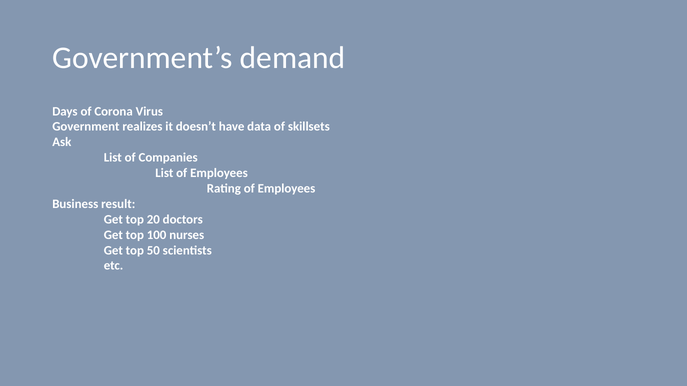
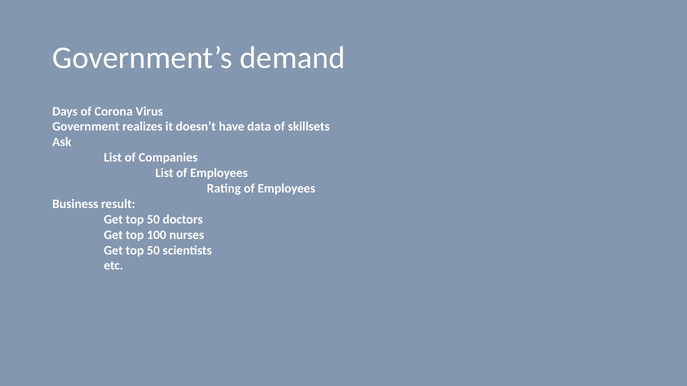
20 at (153, 220): 20 -> 50
